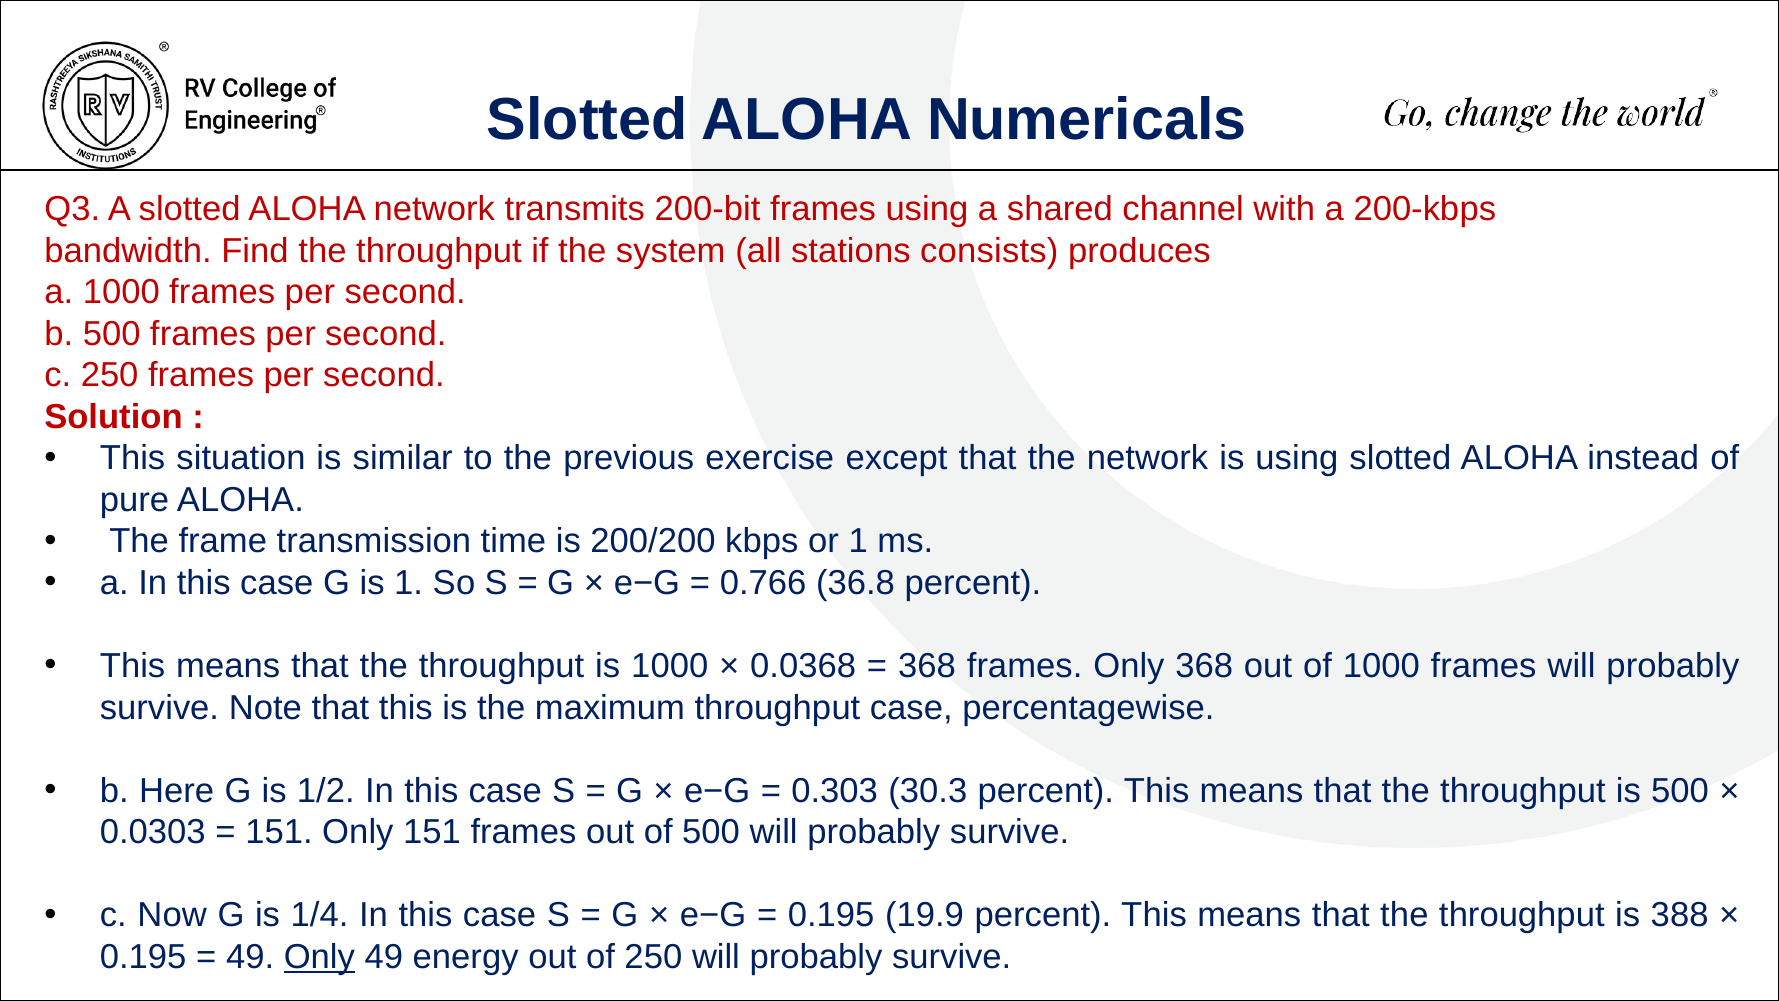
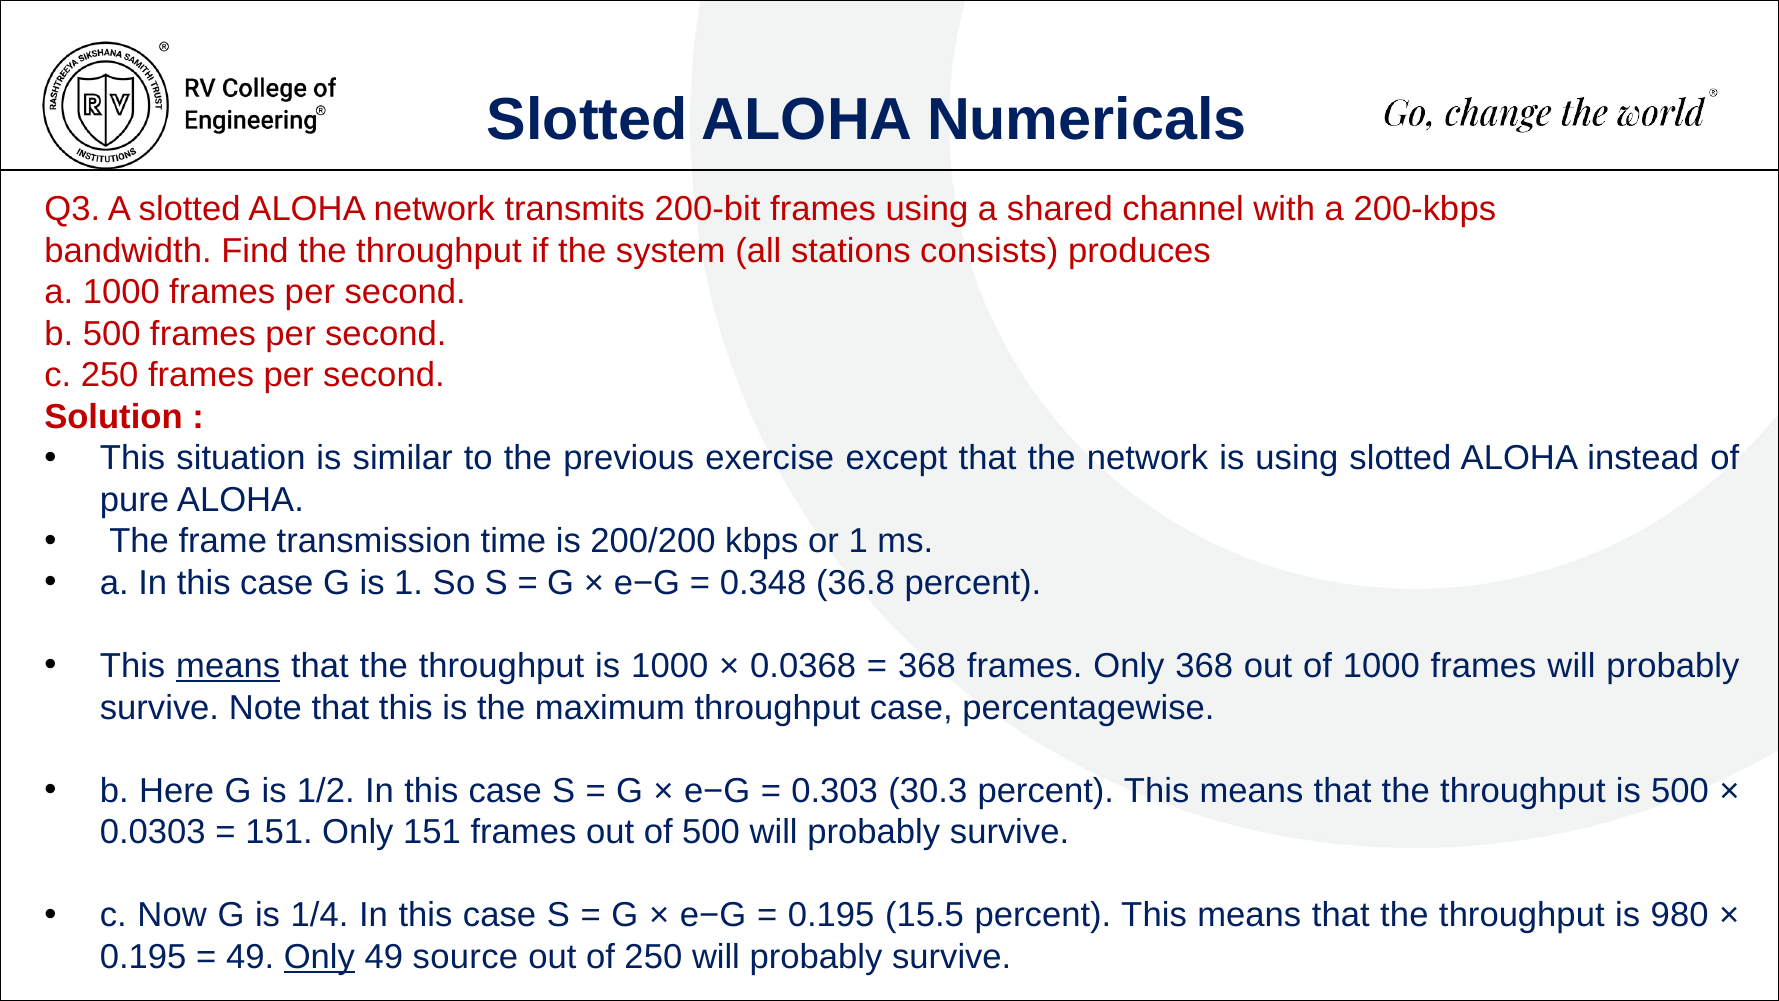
0.766: 0.766 -> 0.348
means at (228, 666) underline: none -> present
19.9: 19.9 -> 15.5
388: 388 -> 980
energy: energy -> source
